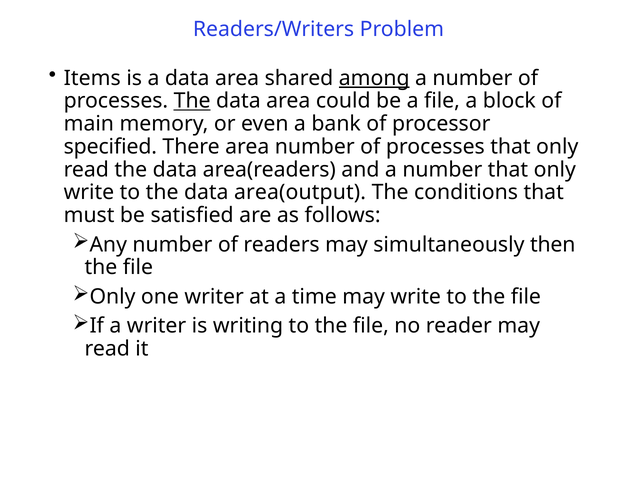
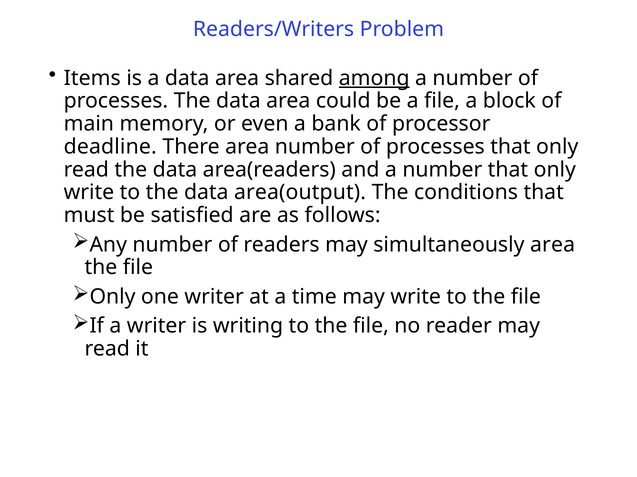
The at (192, 101) underline: present -> none
specified: specified -> deadline
simultaneously then: then -> area
